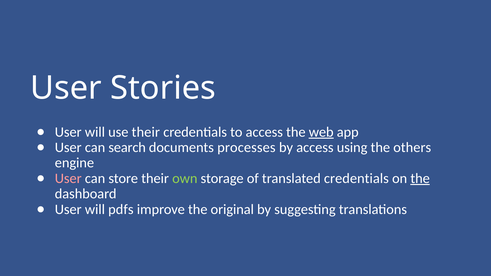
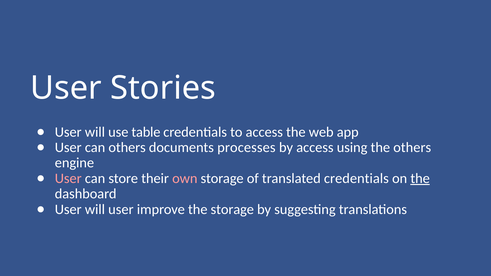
use their: their -> table
web underline: present -> none
can search: search -> others
own colour: light green -> pink
will pdfs: pdfs -> user
the original: original -> storage
